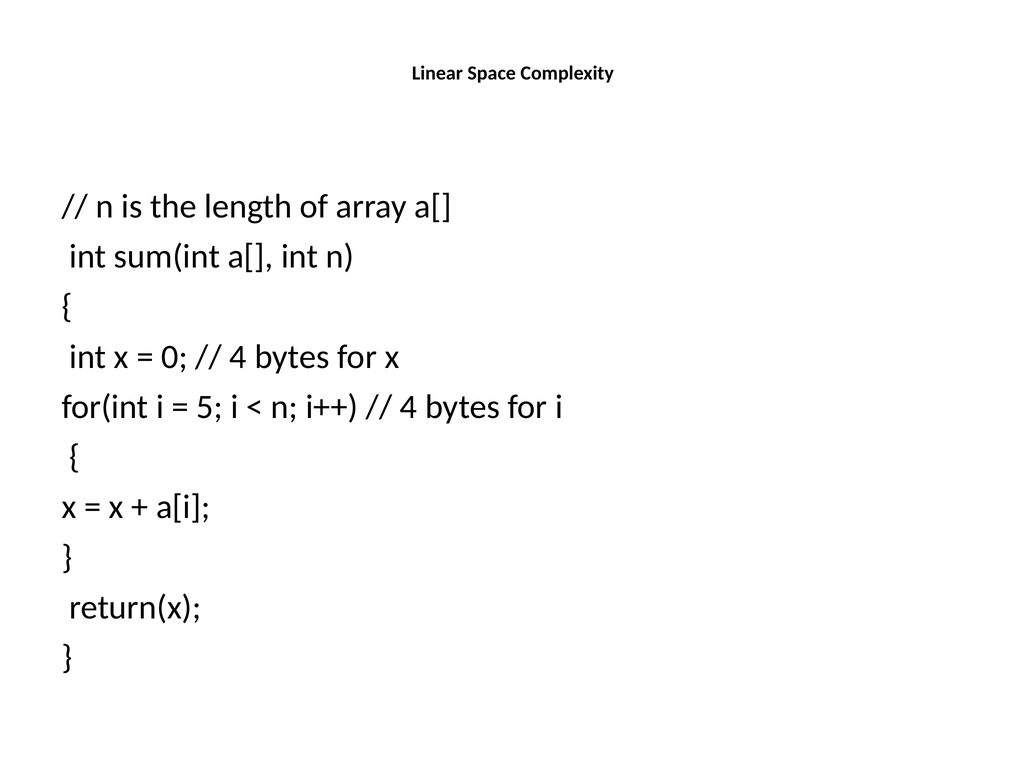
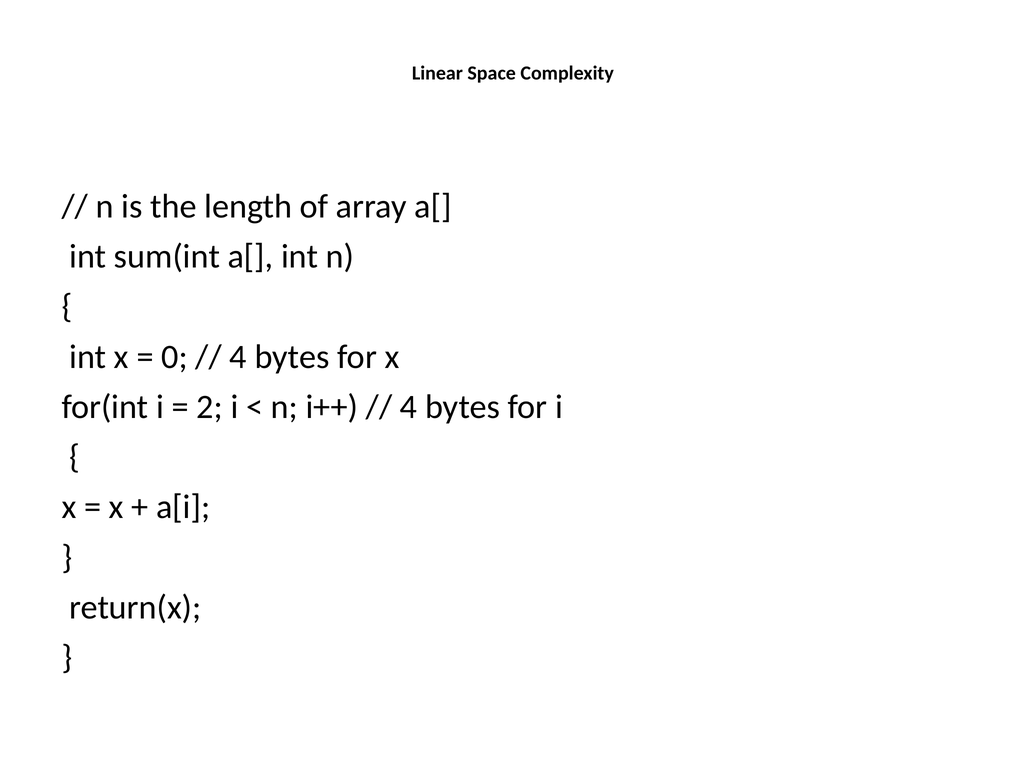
5: 5 -> 2
